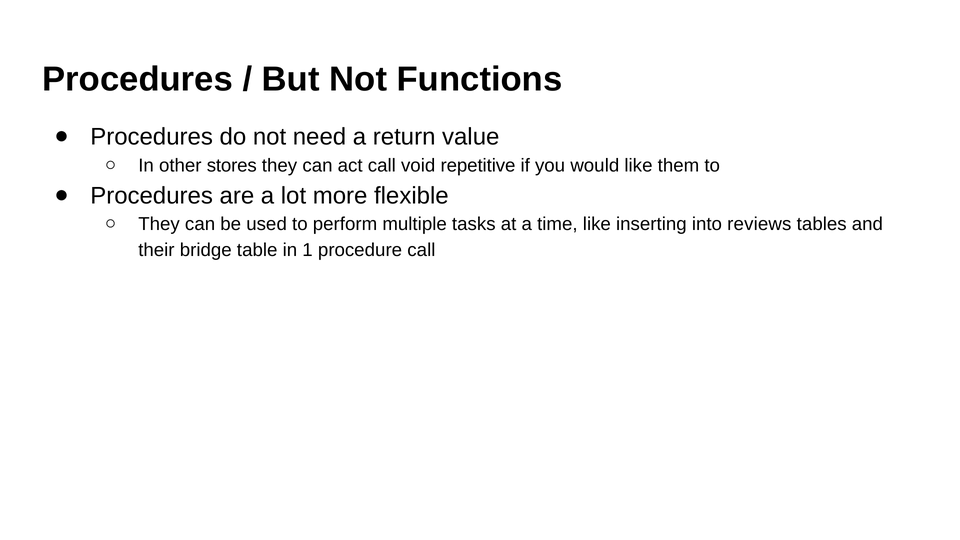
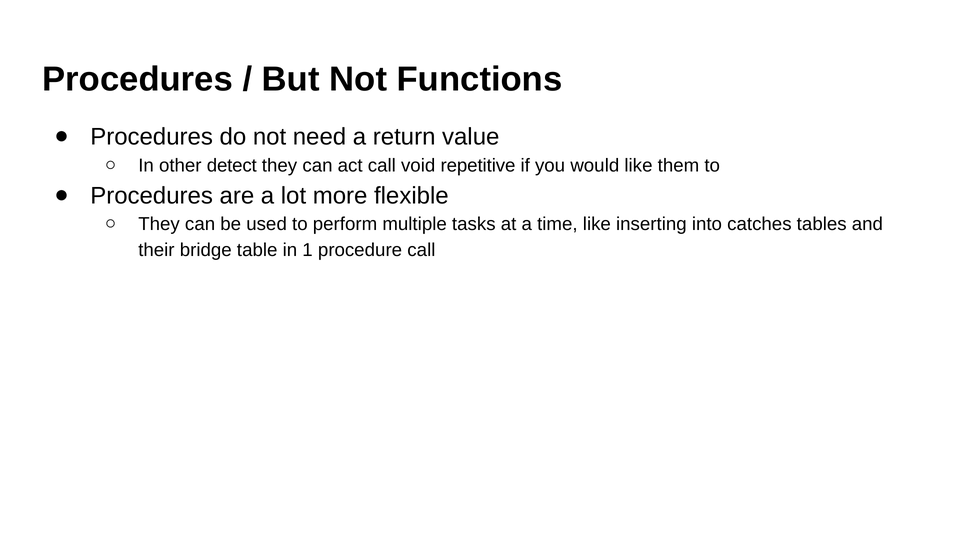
stores: stores -> detect
reviews: reviews -> catches
